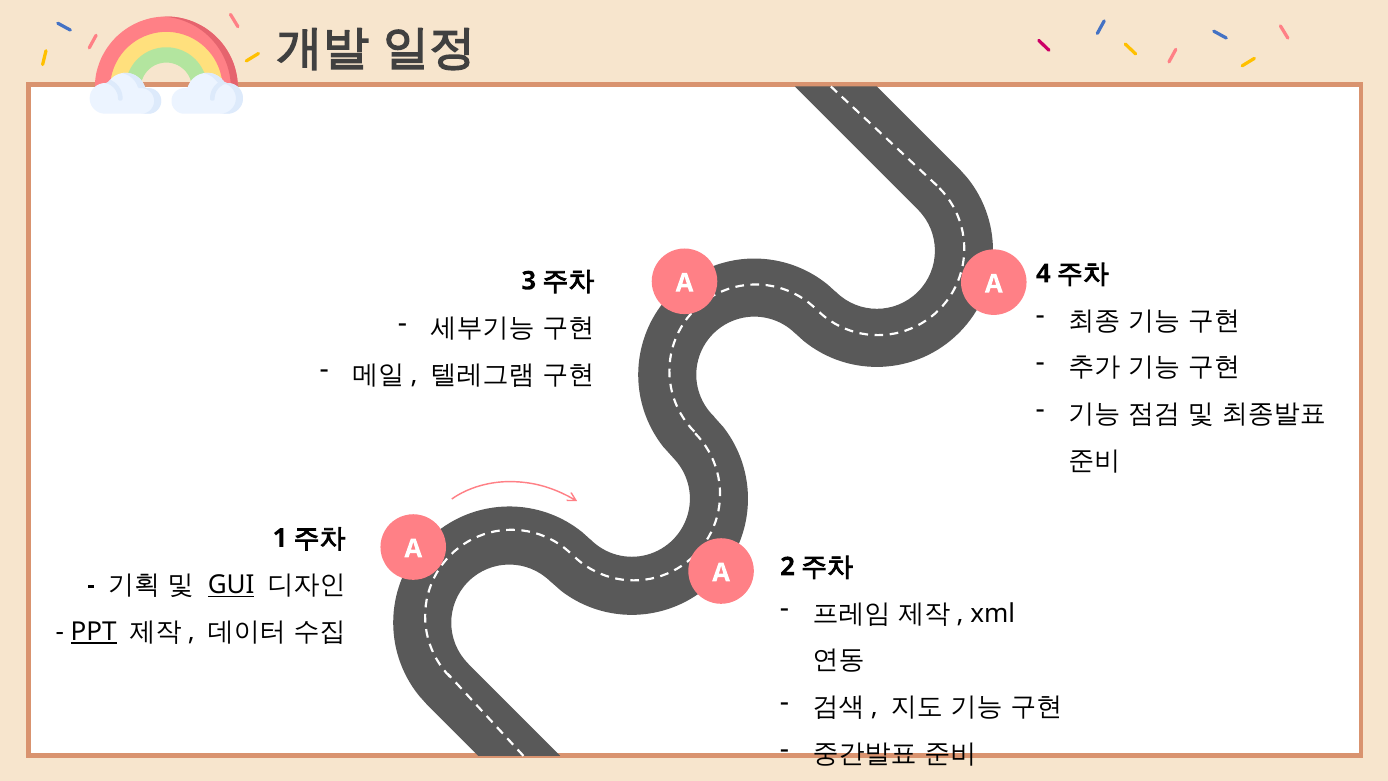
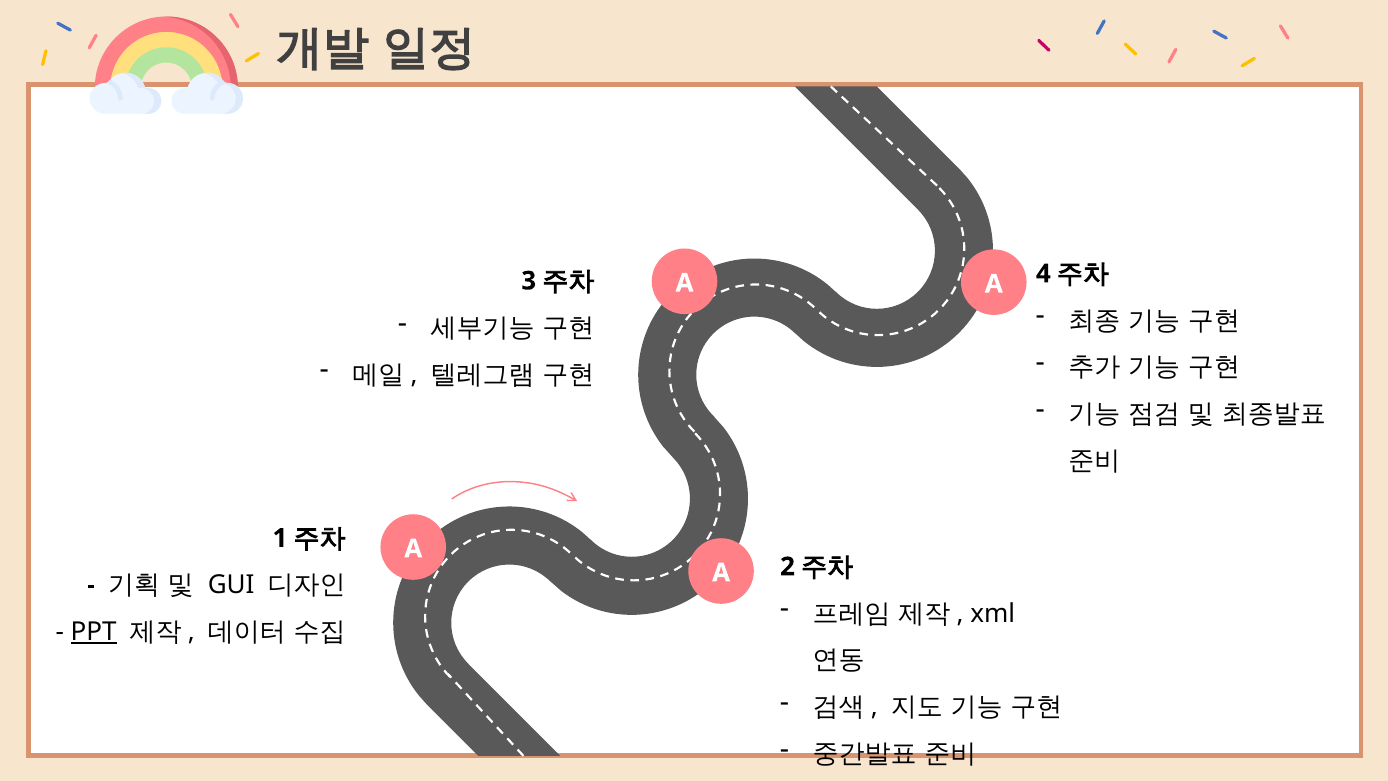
GUI underline: present -> none
